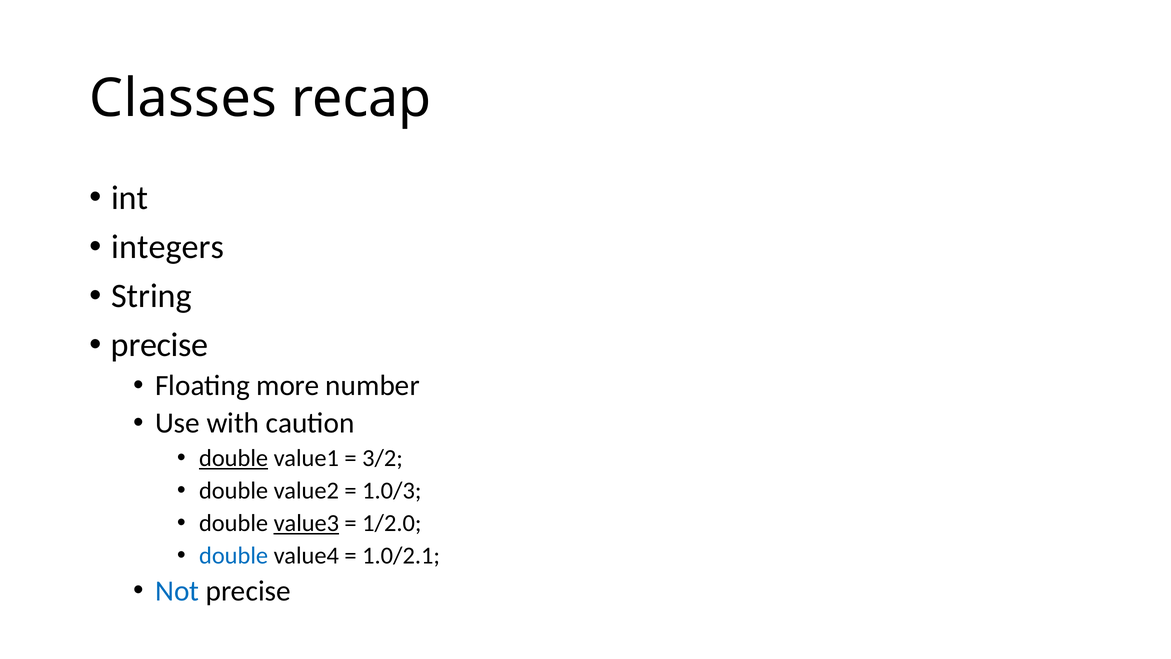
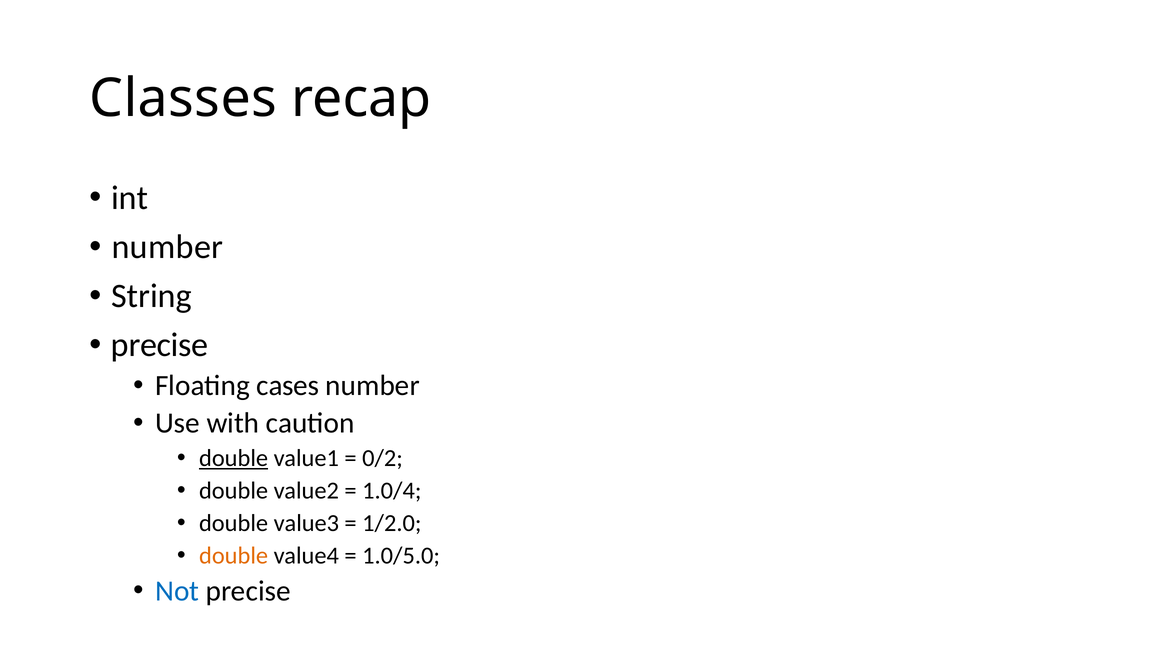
integers at (168, 247): integers -> number
more: more -> cases
3/2: 3/2 -> 0/2
1.0/3: 1.0/3 -> 1.0/4
value3 underline: present -> none
double at (234, 556) colour: blue -> orange
1.0/2.1: 1.0/2.1 -> 1.0/5.0
